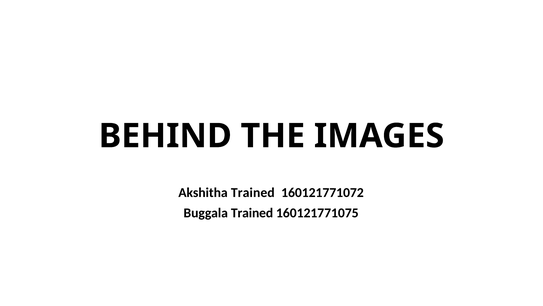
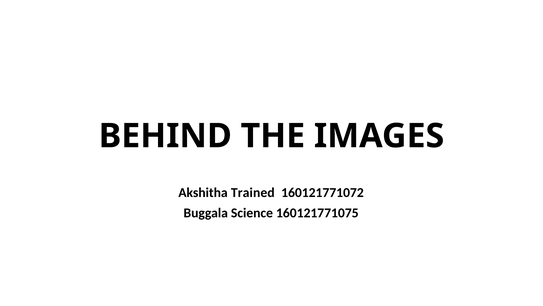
Buggala Trained: Trained -> Science
